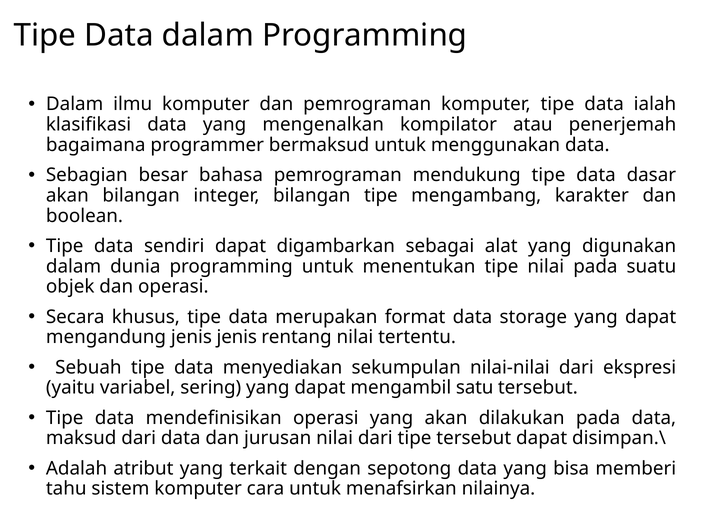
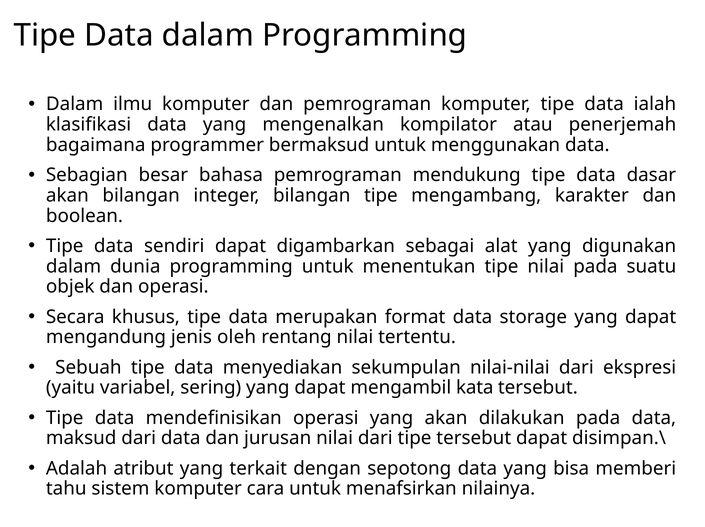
jenis jenis: jenis -> oleh
satu: satu -> kata
